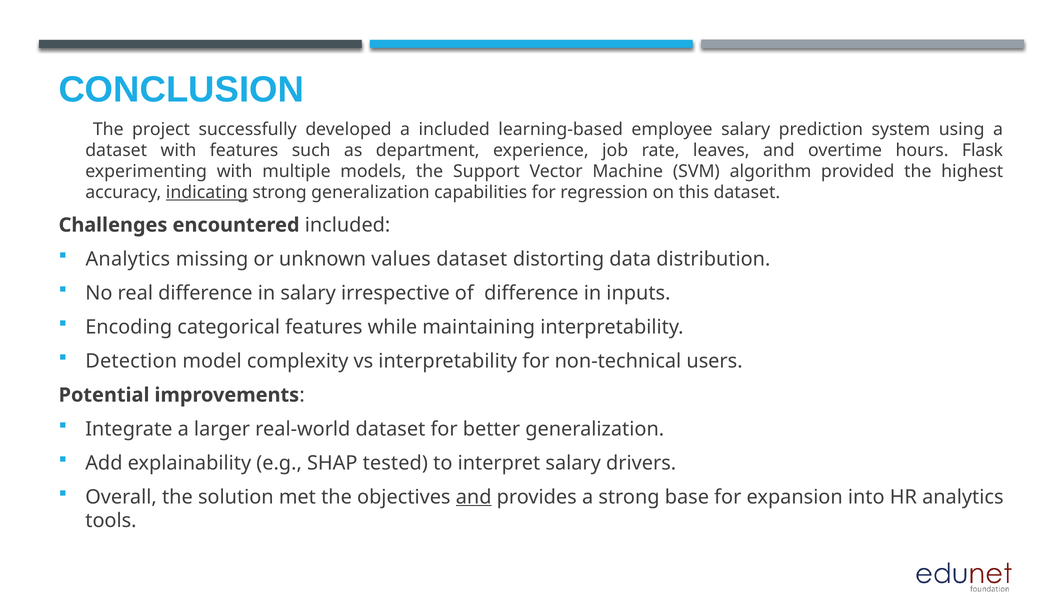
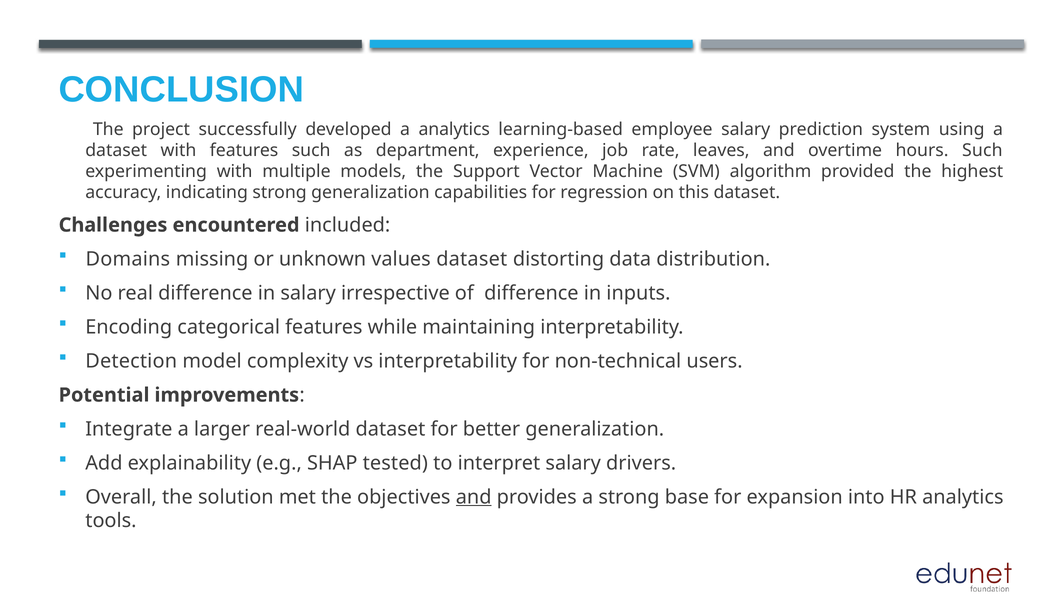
a included: included -> analytics
hours Flask: Flask -> Such
indicating underline: present -> none
Analytics at (128, 259): Analytics -> Domains
